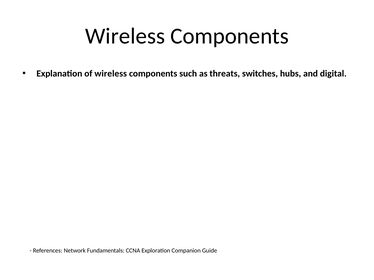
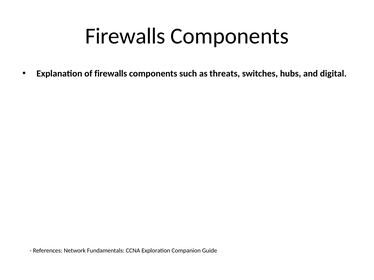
Wireless at (125, 36): Wireless -> Firewalls
of wireless: wireless -> firewalls
